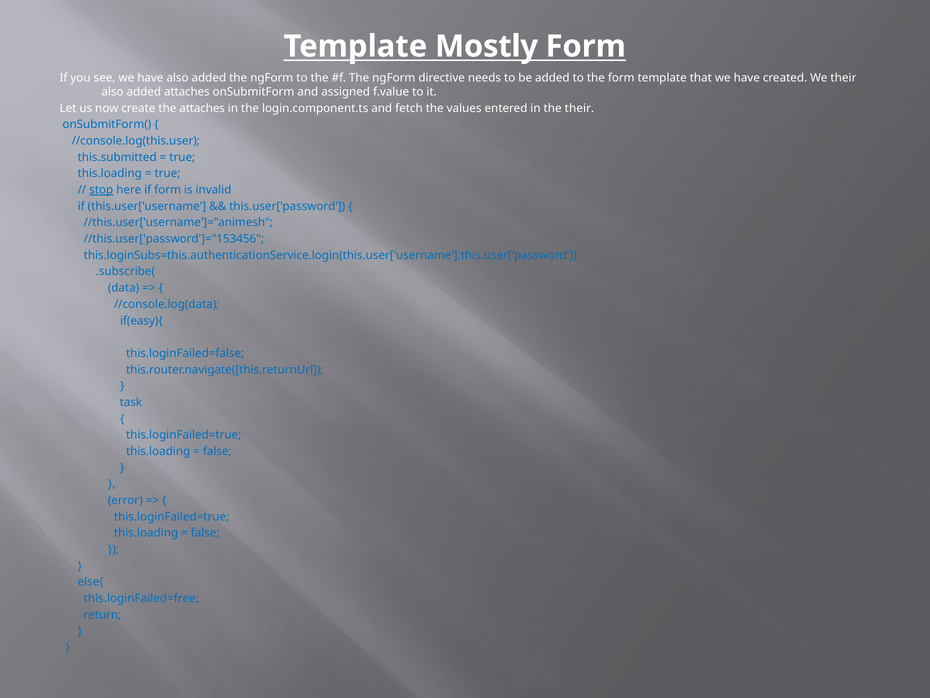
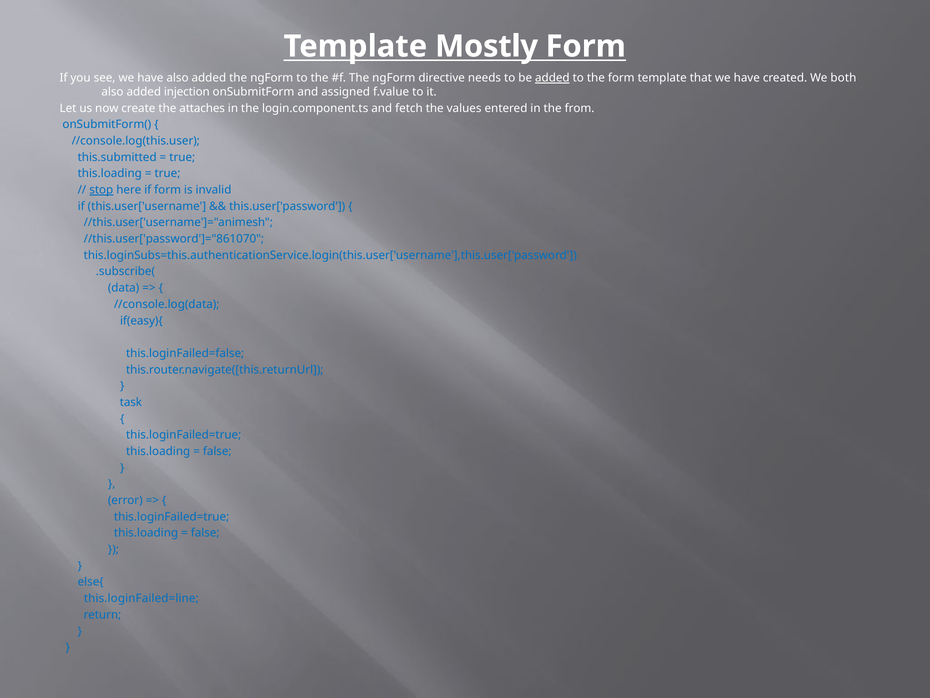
added at (552, 78) underline: none -> present
We their: their -> both
added attaches: attaches -> injection
the their: their -> from
//this.user['password']="153456: //this.user['password']="153456 -> //this.user['password']="861070
this.loginFailed=free: this.loginFailed=free -> this.loginFailed=line
